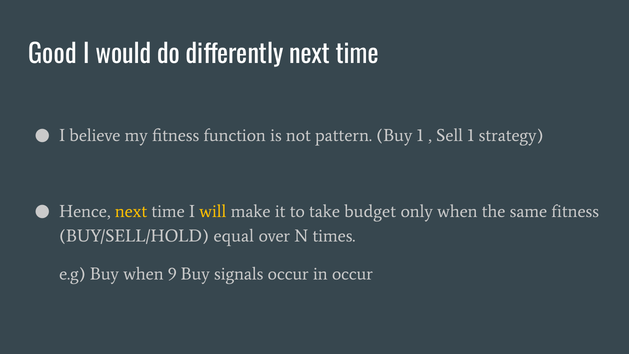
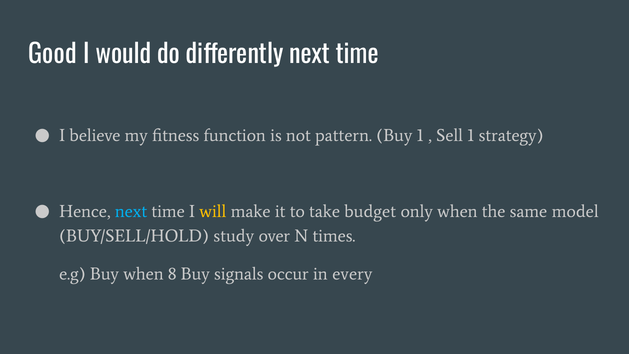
next at (131, 212) colour: yellow -> light blue
same fitness: fitness -> model
equal: equal -> study
9: 9 -> 8
in occur: occur -> every
